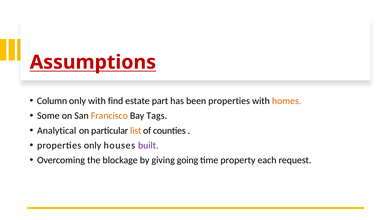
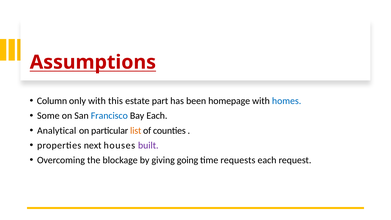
find: find -> this
been properties: properties -> homepage
homes colour: orange -> blue
Francisco colour: orange -> blue
Bay Tags: Tags -> Each
properties only: only -> next
property: property -> requests
